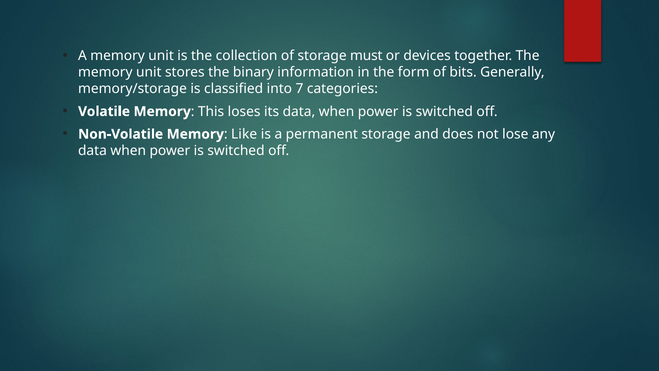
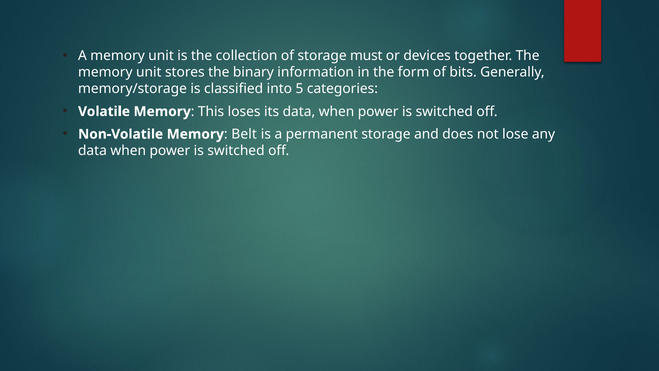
7: 7 -> 5
Like: Like -> Belt
